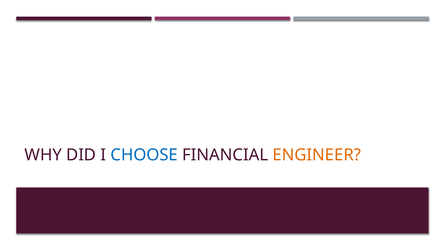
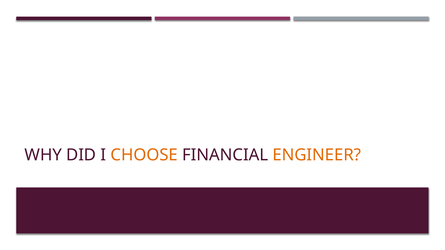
CHOOSE colour: blue -> orange
